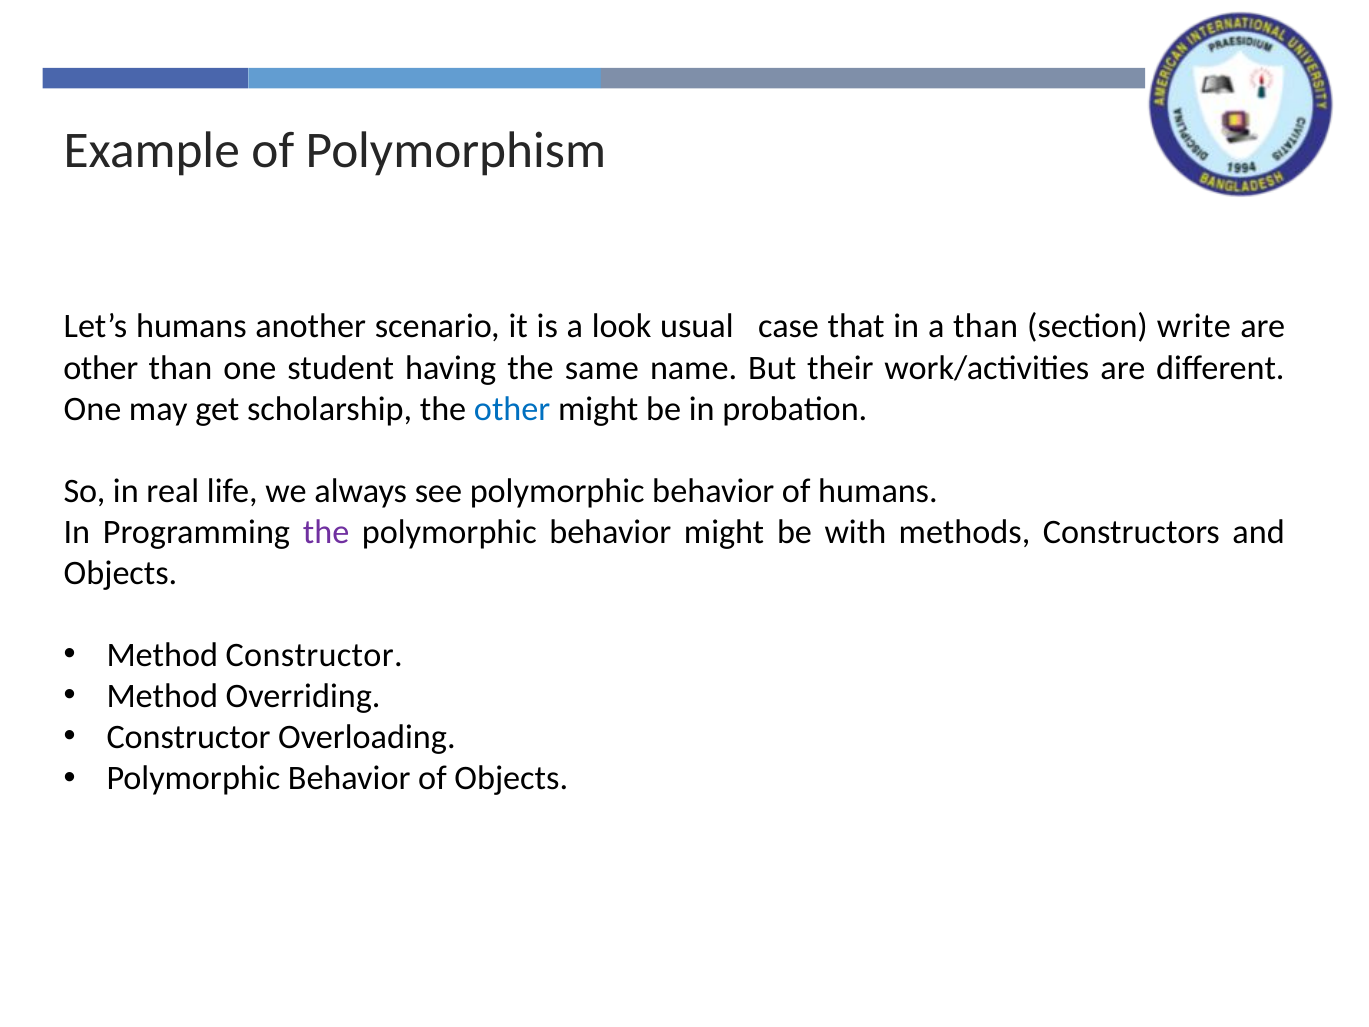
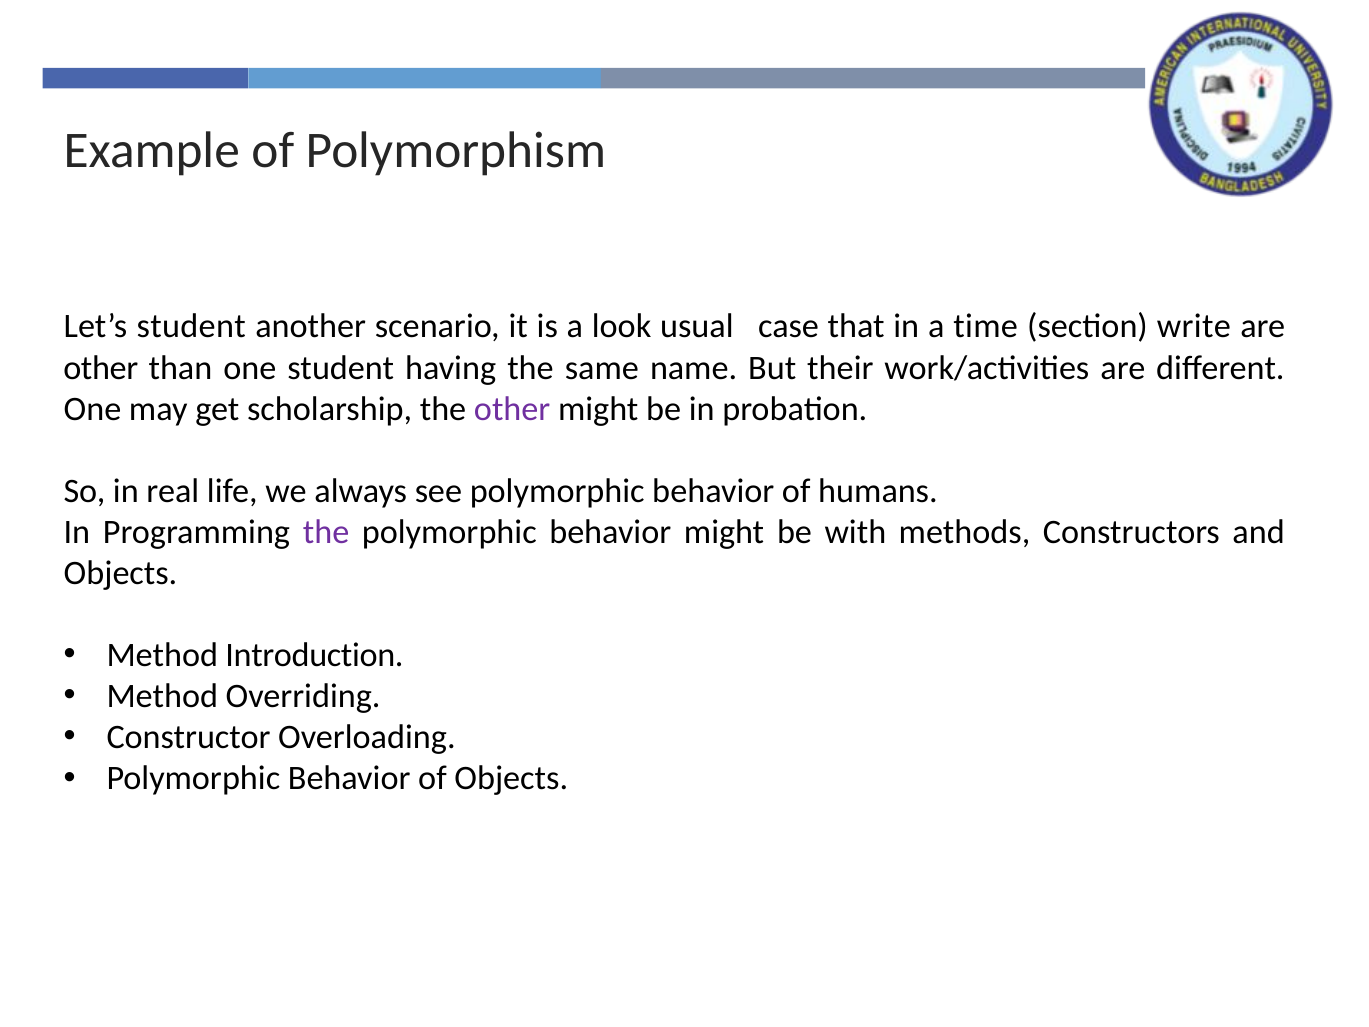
Let’s humans: humans -> student
a than: than -> time
other at (512, 409) colour: blue -> purple
Method Constructor: Constructor -> Introduction
